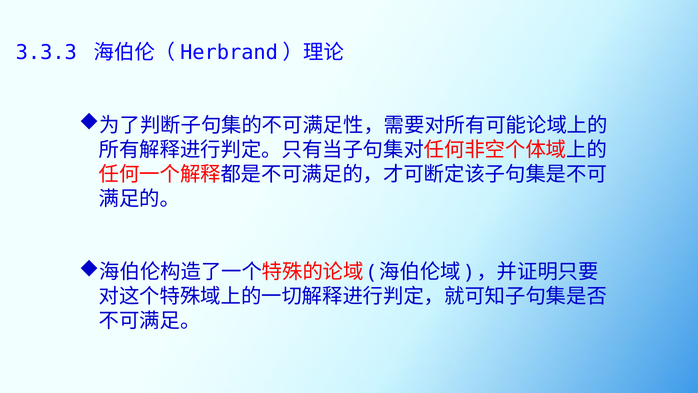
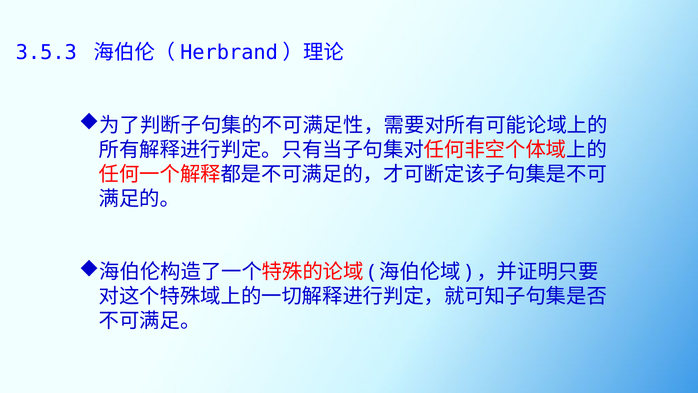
3.3.3: 3.3.3 -> 3.5.3
